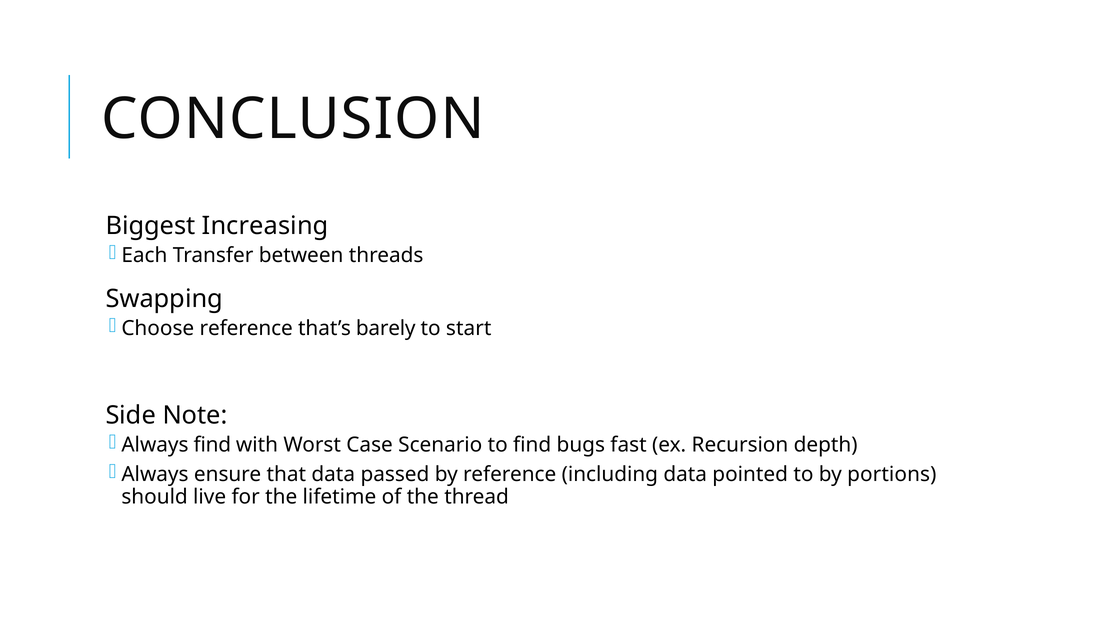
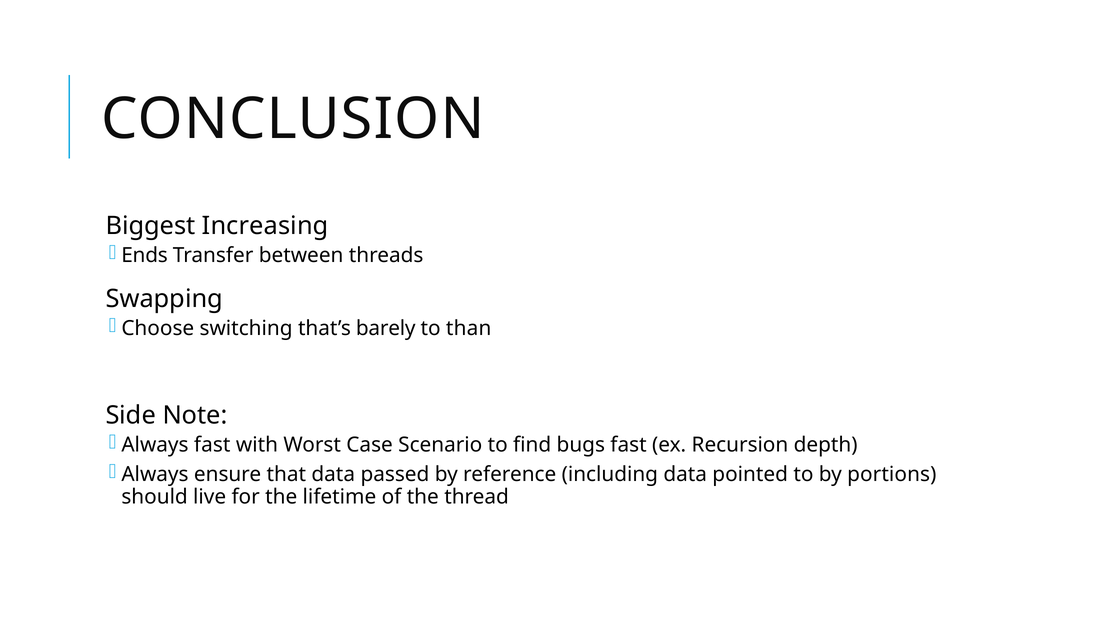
Each: Each -> Ends
Choose reference: reference -> switching
start: start -> than
Always find: find -> fast
